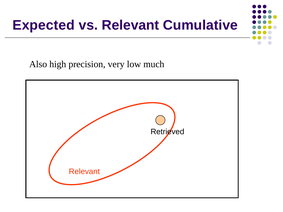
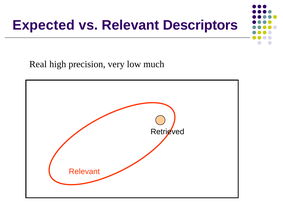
Cumulative: Cumulative -> Descriptors
Also: Also -> Real
